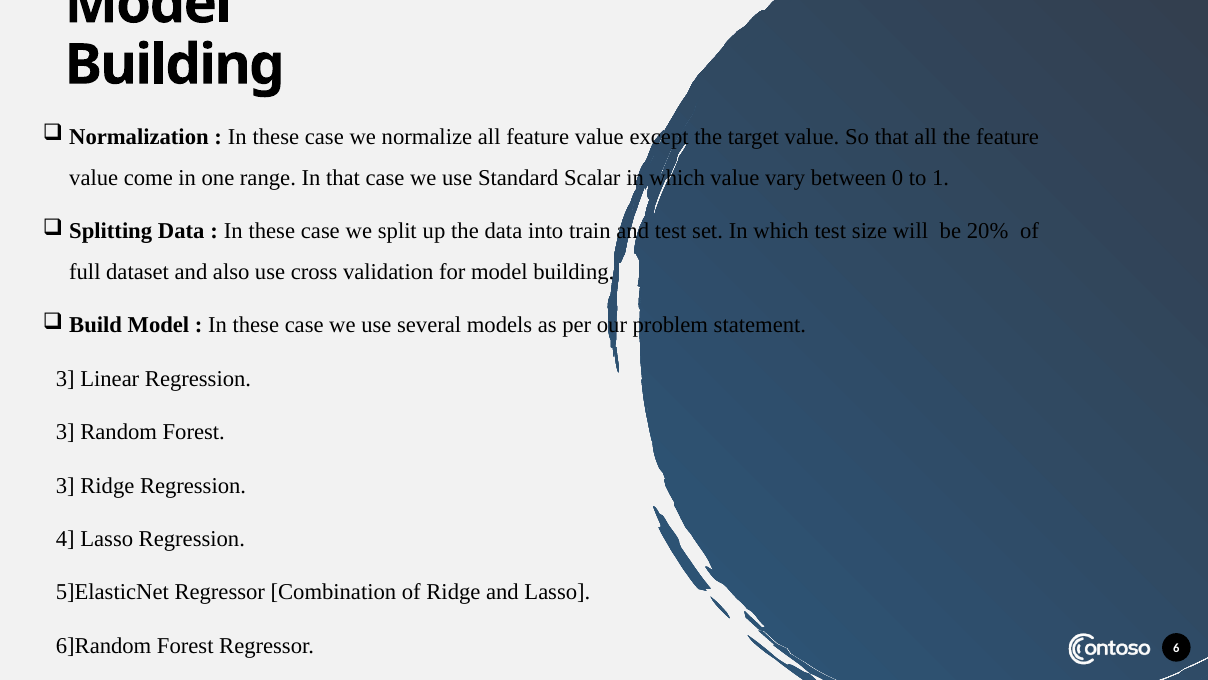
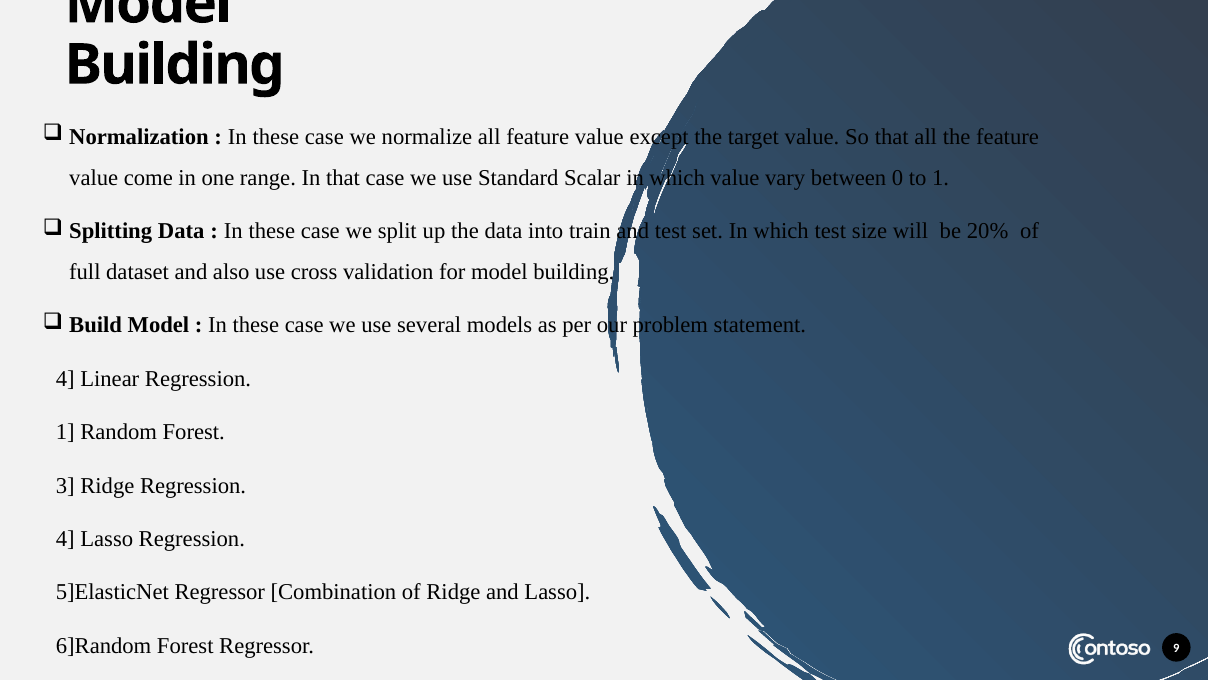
3 at (65, 379): 3 -> 4
3 at (65, 432): 3 -> 1
6: 6 -> 9
